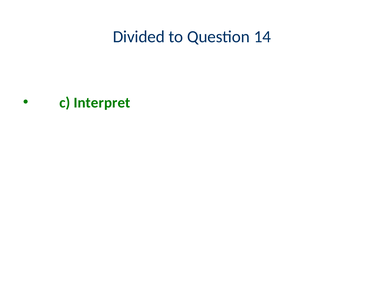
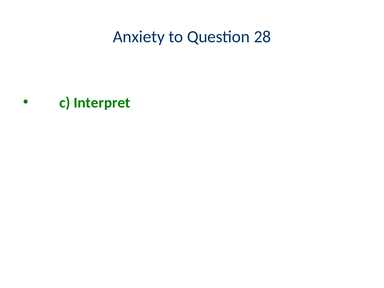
Divided: Divided -> Anxiety
14: 14 -> 28
